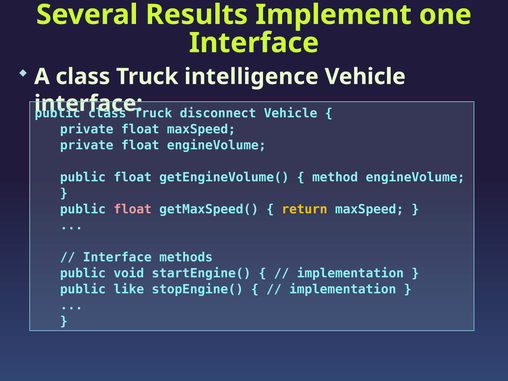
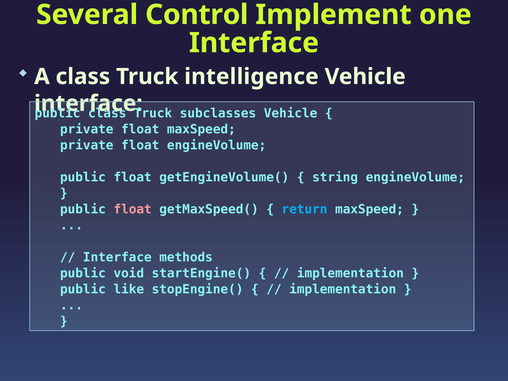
Results: Results -> Control
disconnect: disconnect -> subclasses
method: method -> string
return colour: yellow -> light blue
